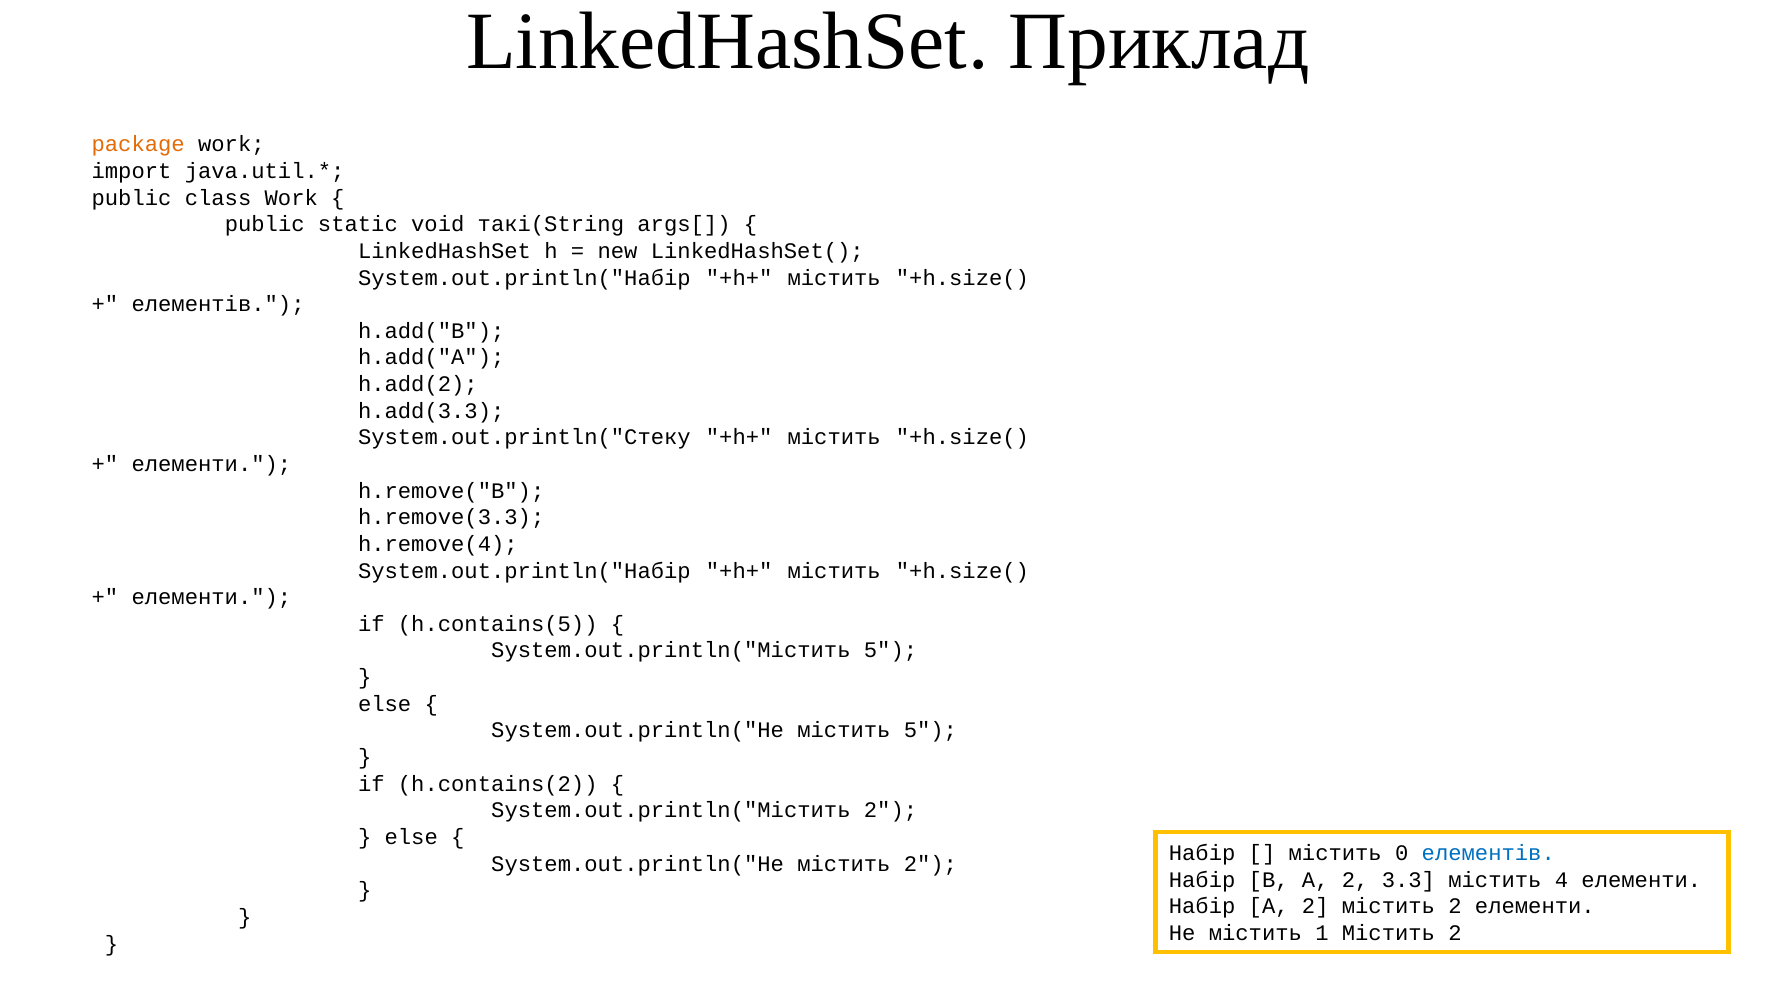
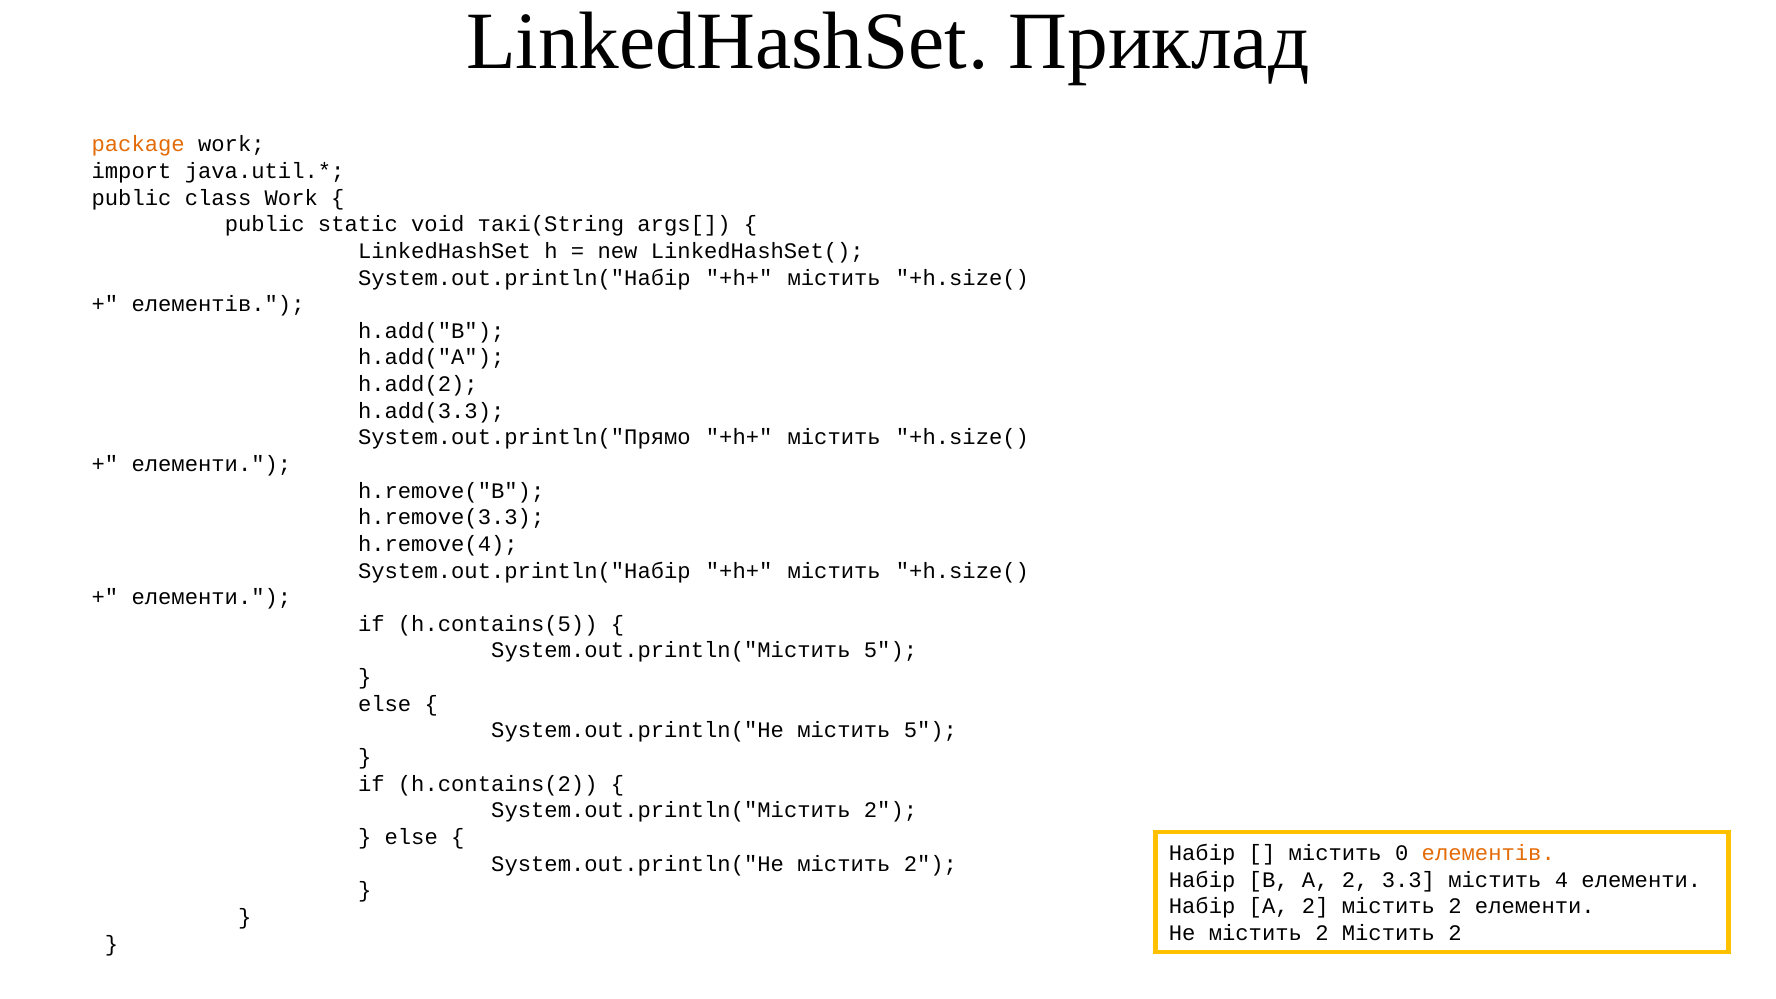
System.out.println("Стеку: System.out.println("Стеку -> System.out.println("Прямо
елементів at (1488, 853) colour: blue -> orange
Не містить 1: 1 -> 2
